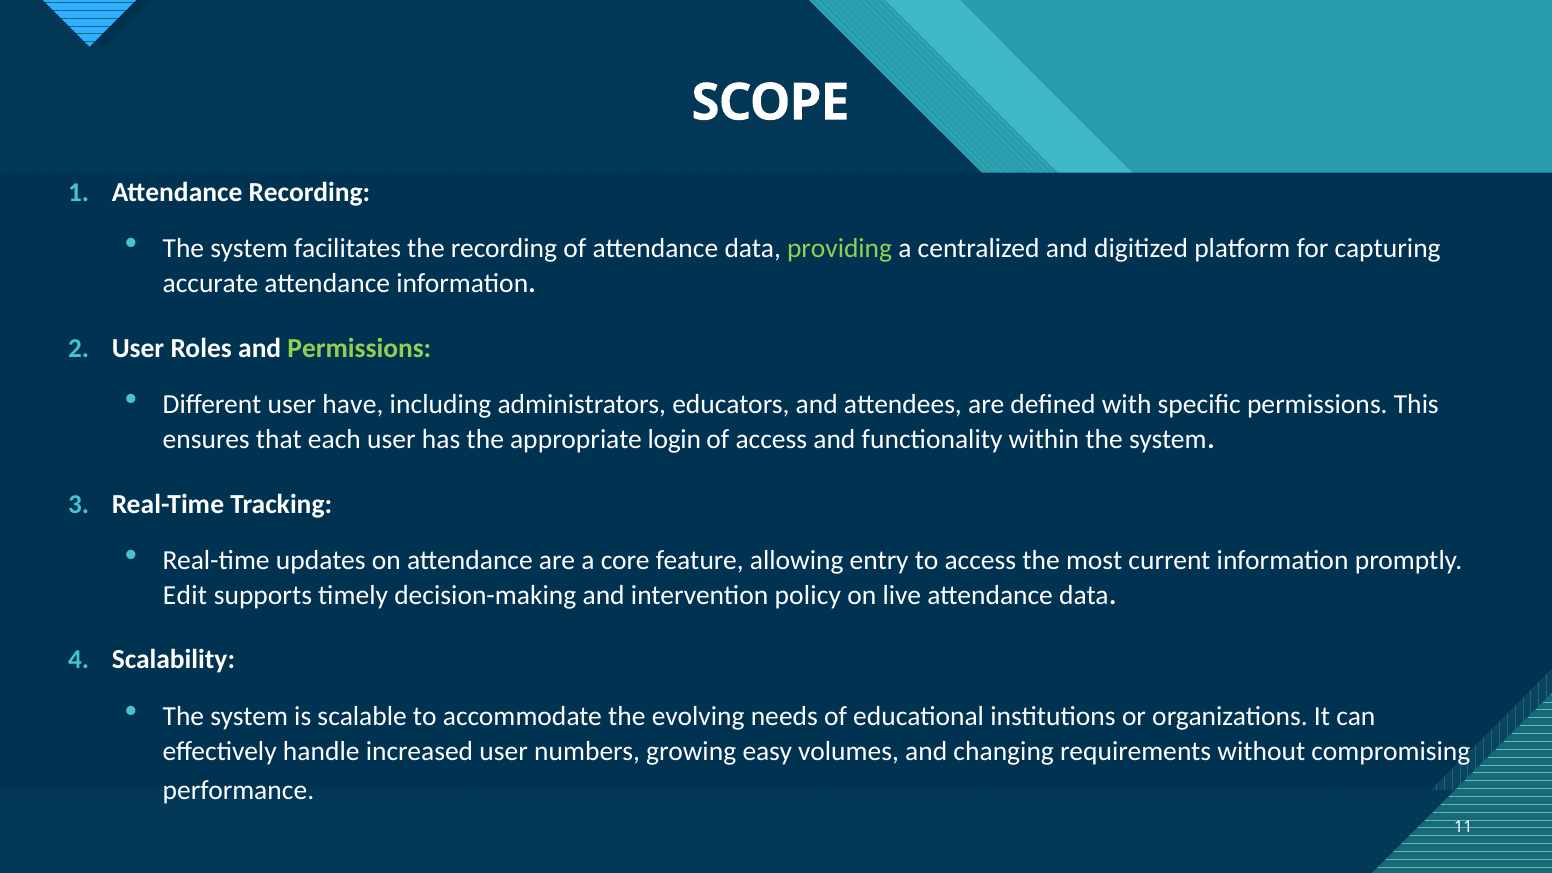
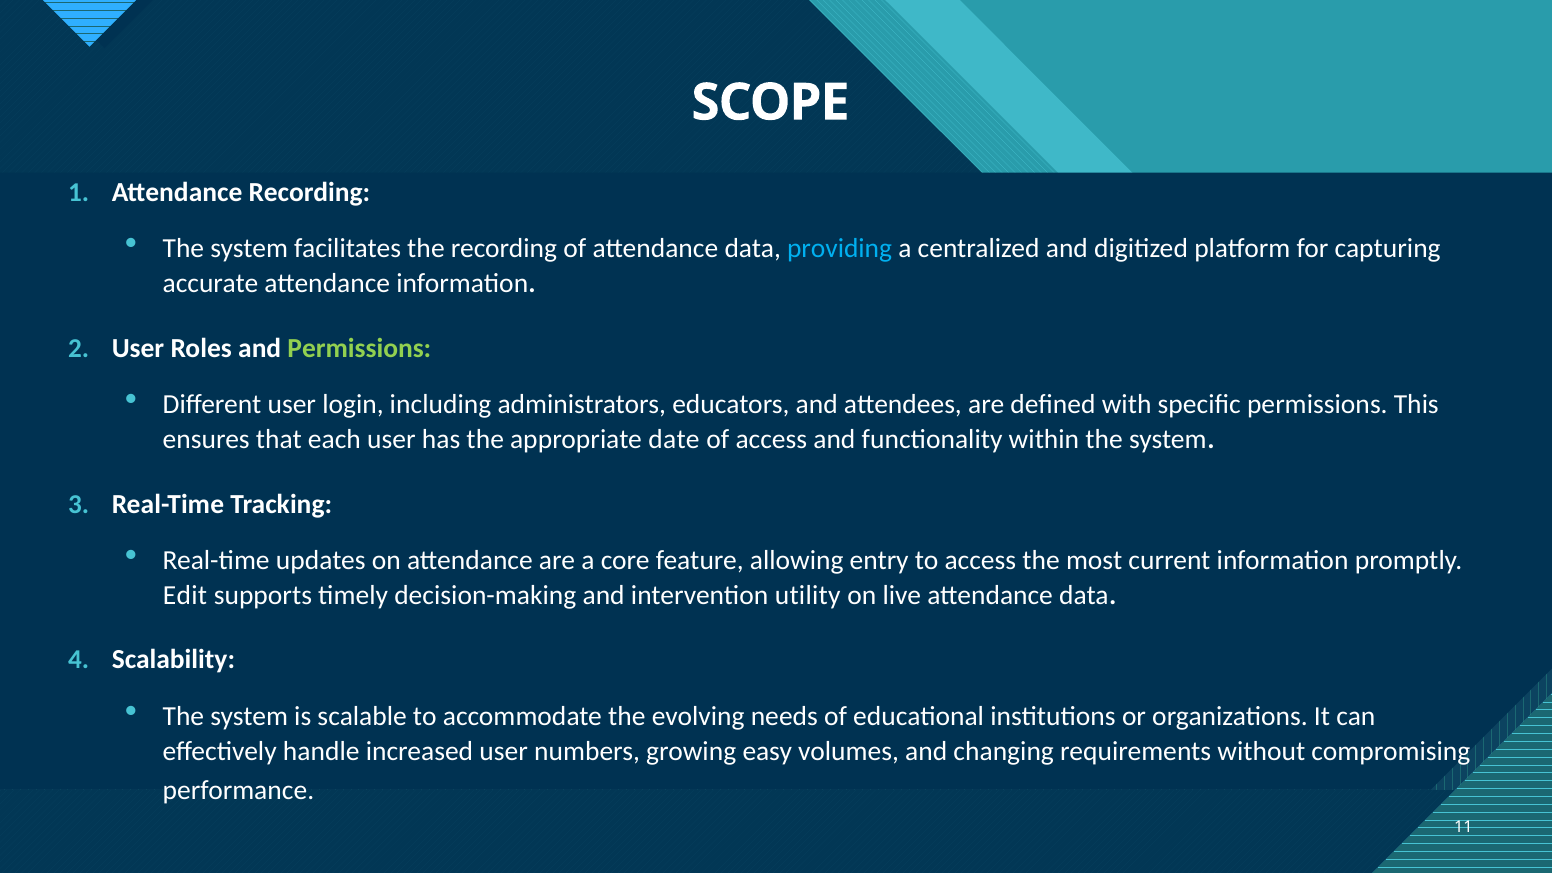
providing colour: light green -> light blue
have: have -> login
login: login -> date
policy: policy -> utility
